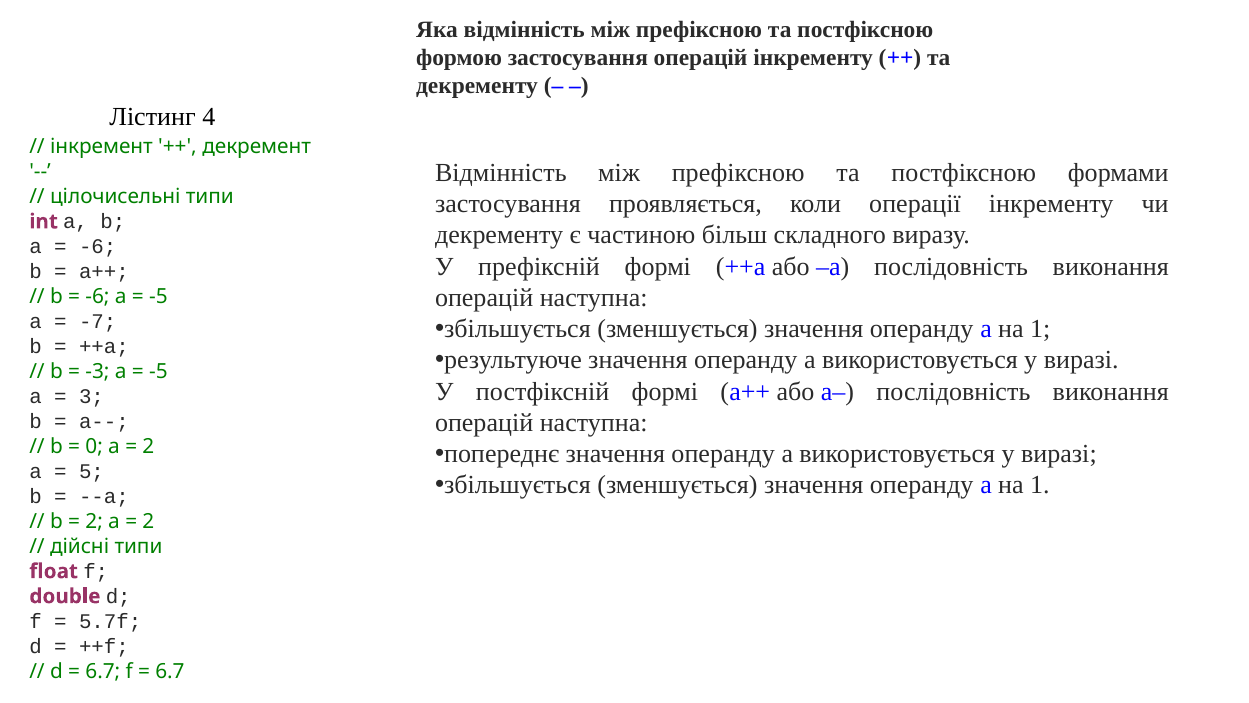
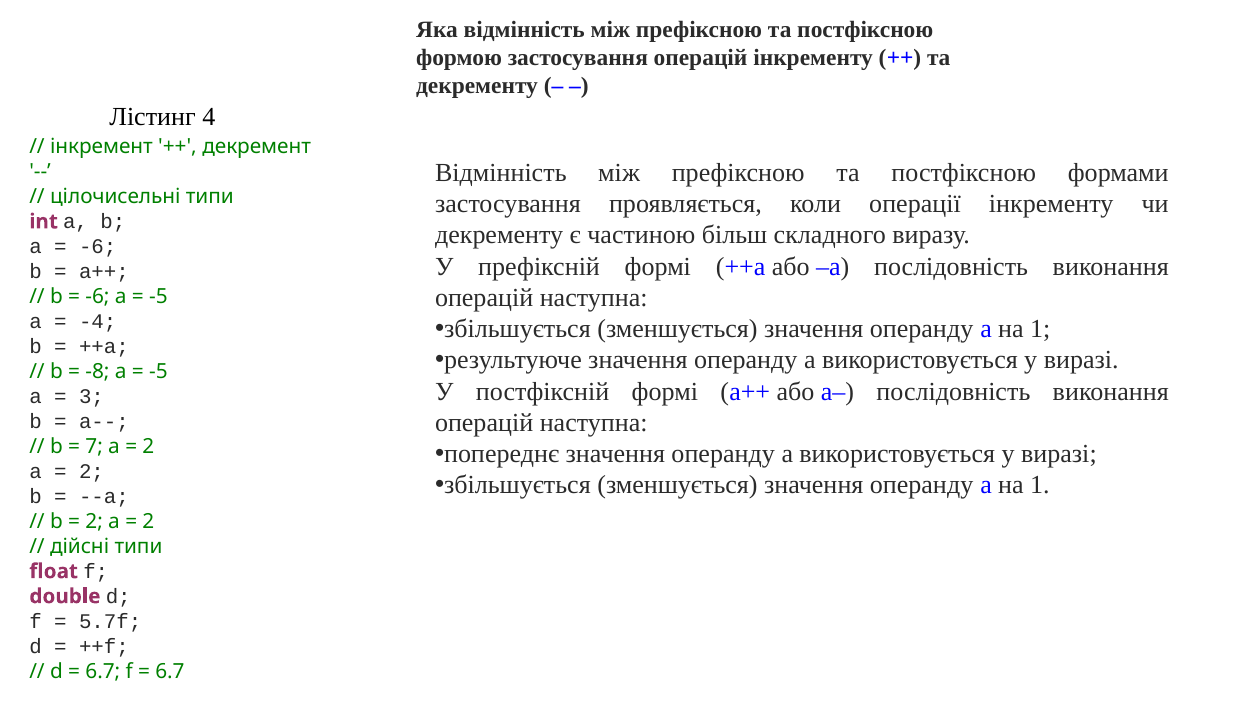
-7: -7 -> -4
-3: -3 -> -8
0: 0 -> 7
5 at (91, 471): 5 -> 2
